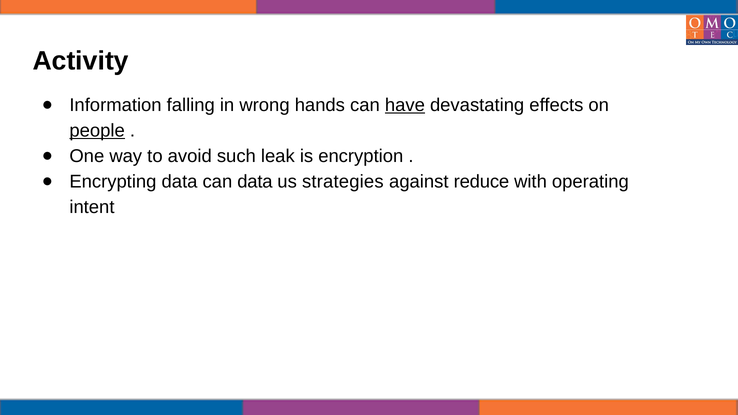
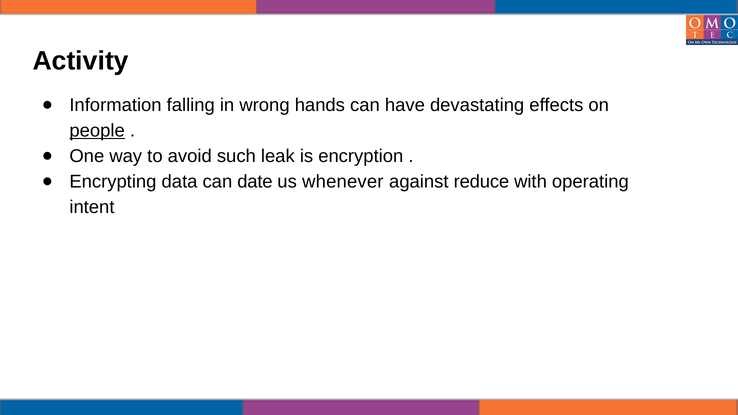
have underline: present -> none
can data: data -> date
strategies: strategies -> whenever
